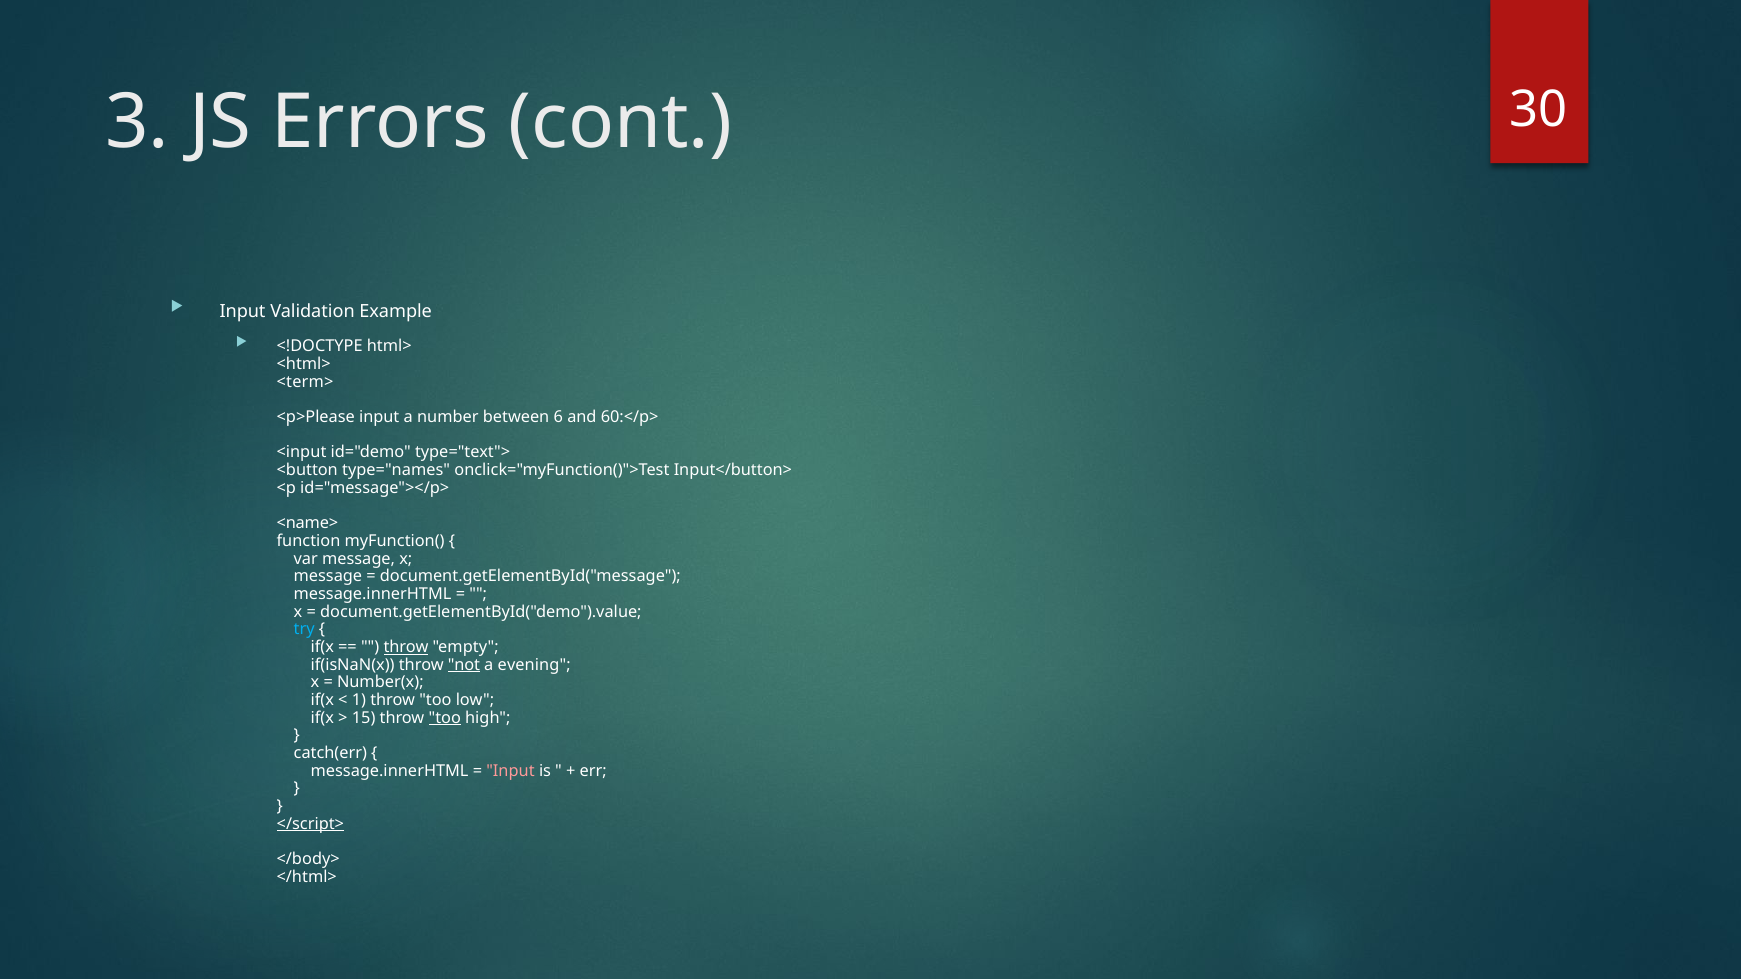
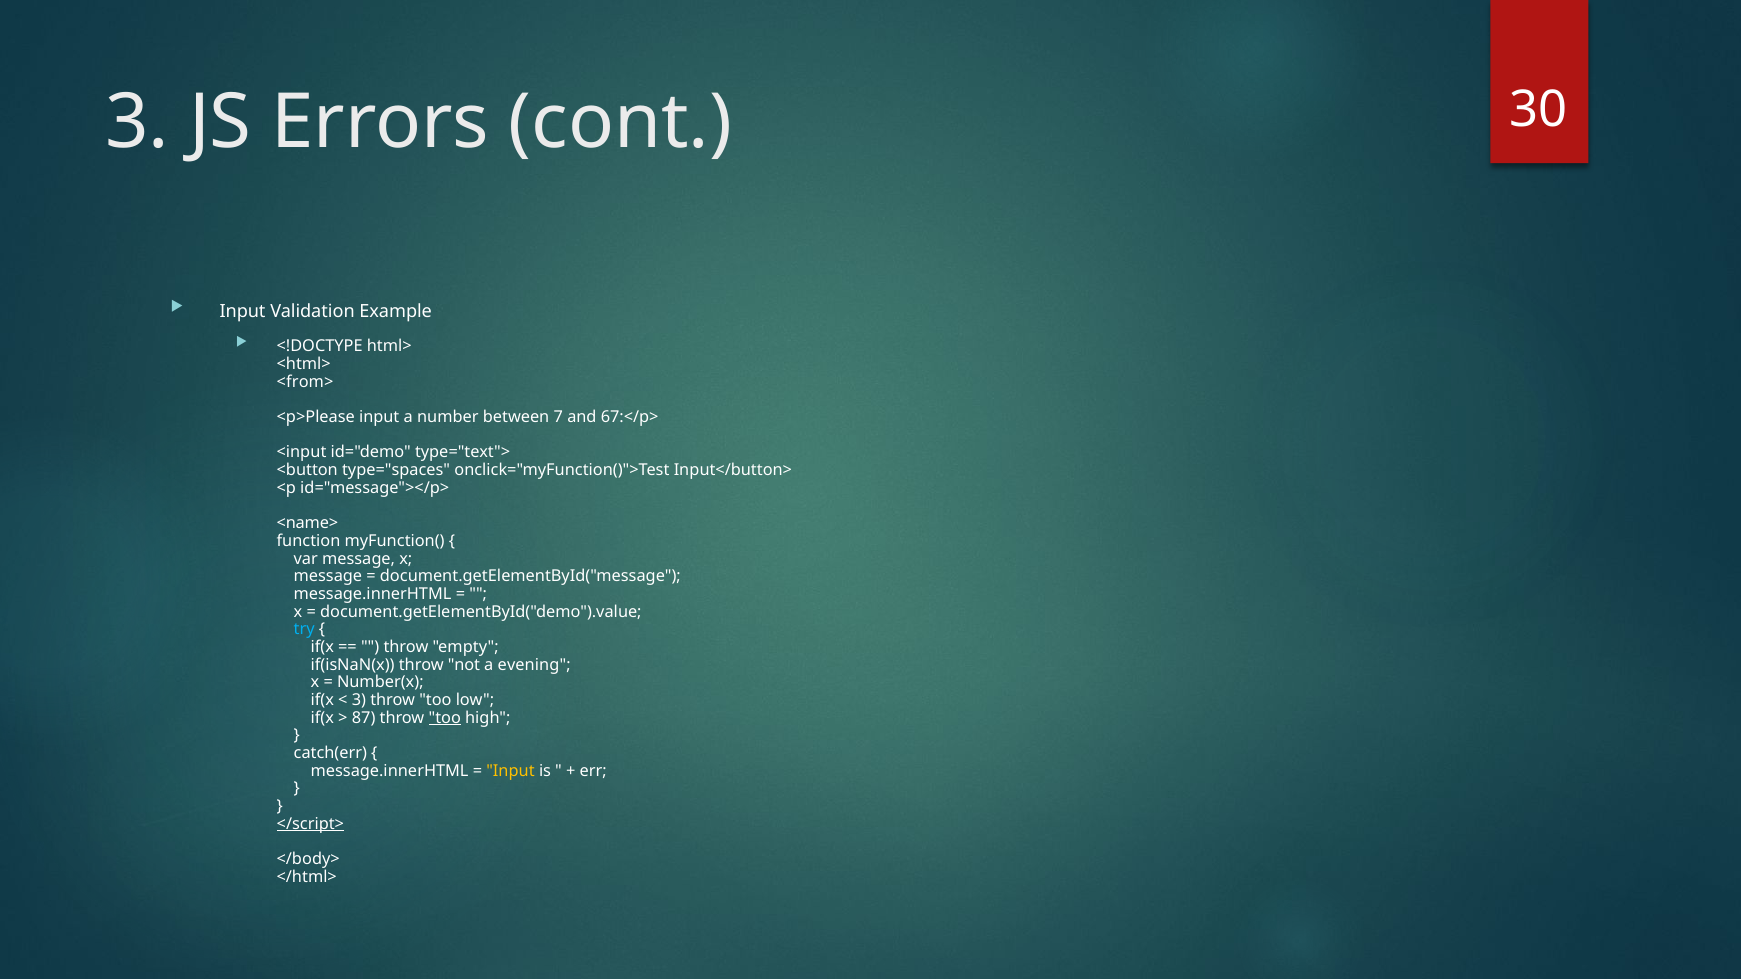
<term>: <term> -> <from>
6: 6 -> 7
60:</p>: 60:</p> -> 67:</p>
type="names: type="names -> type="spaces
throw at (406, 647) underline: present -> none
not underline: present -> none
1 at (359, 700): 1 -> 3
15: 15 -> 87
Input at (510, 771) colour: pink -> yellow
